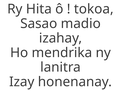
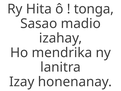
tokoa: tokoa -> tonga
